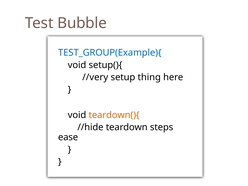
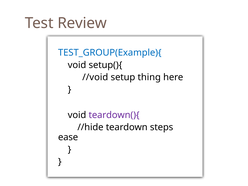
Bubble: Bubble -> Review
//very: //very -> //void
teardown(){ colour: orange -> purple
